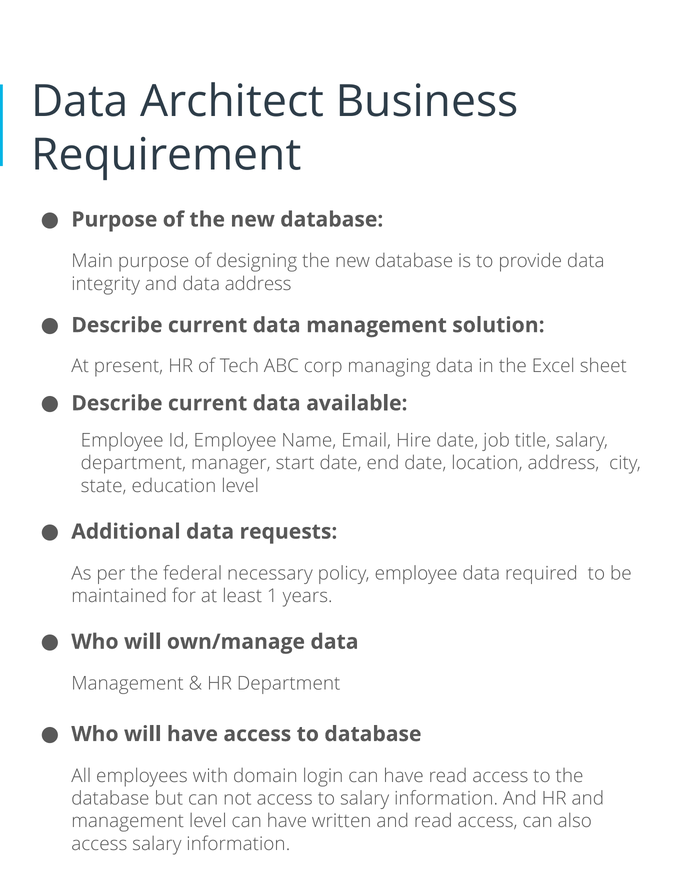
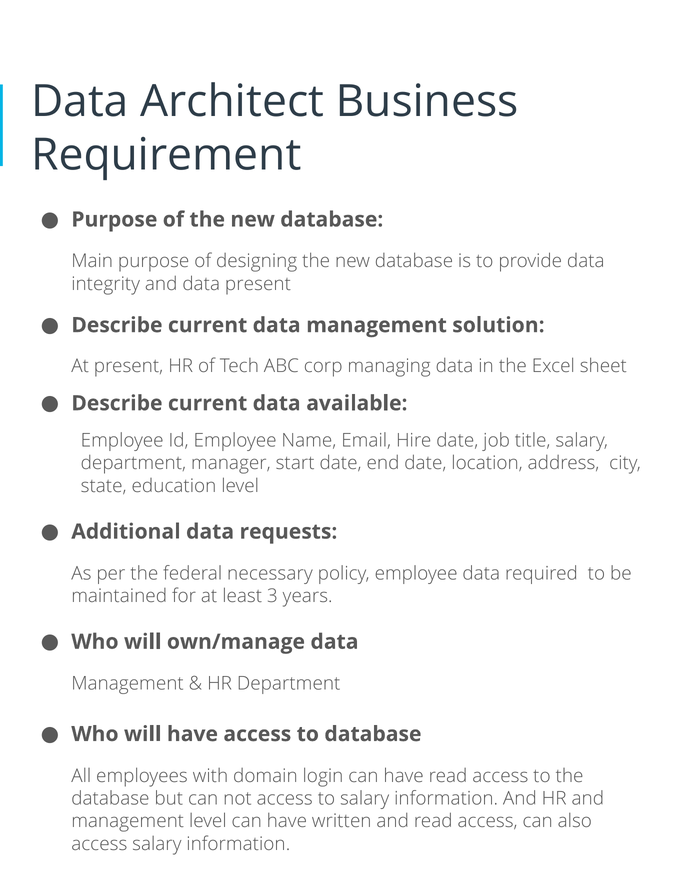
data address: address -> present
1: 1 -> 3
